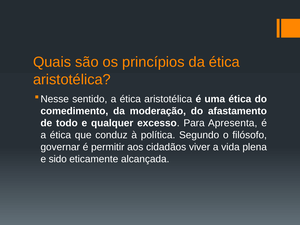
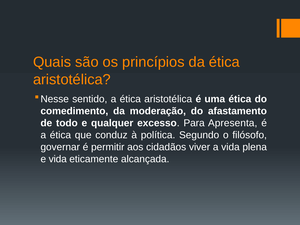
e sido: sido -> vida
